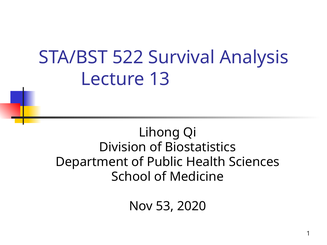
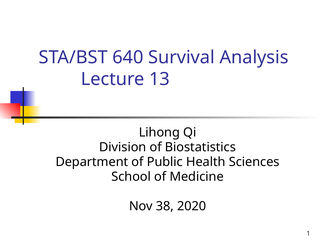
522: 522 -> 640
53: 53 -> 38
